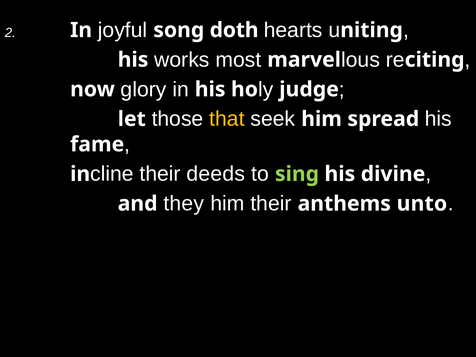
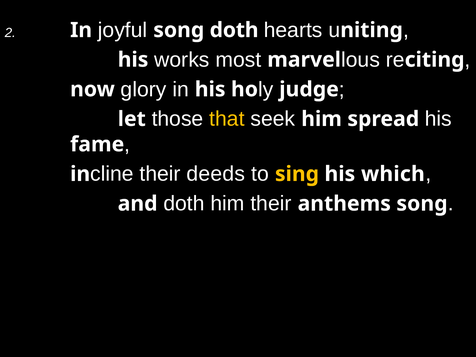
sing colour: light green -> yellow
divine: divine -> which
and they: they -> doth
anthems unto: unto -> song
